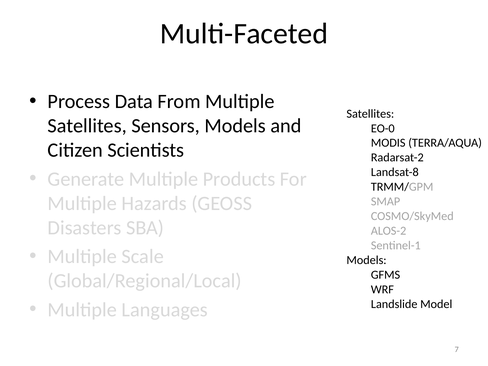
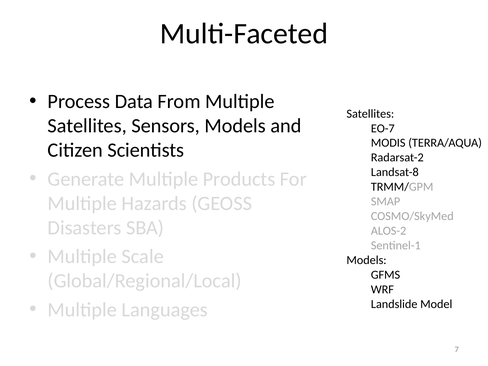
EO-0: EO-0 -> EO-7
